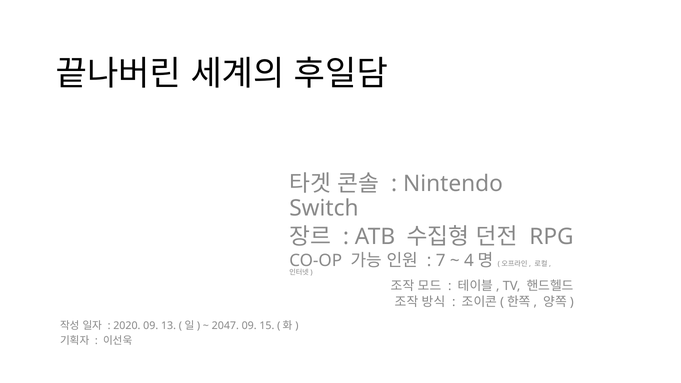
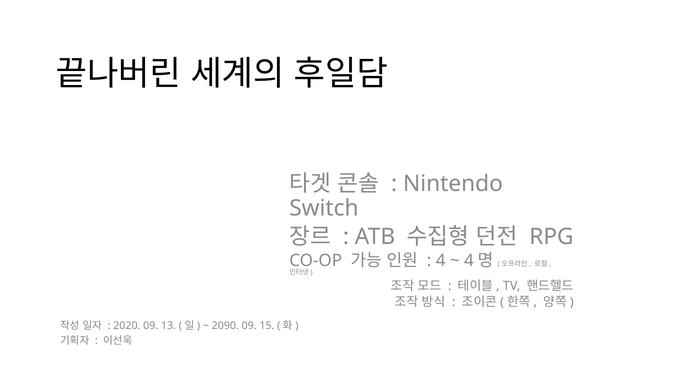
7 at (441, 261): 7 -> 4
2047: 2047 -> 2090
